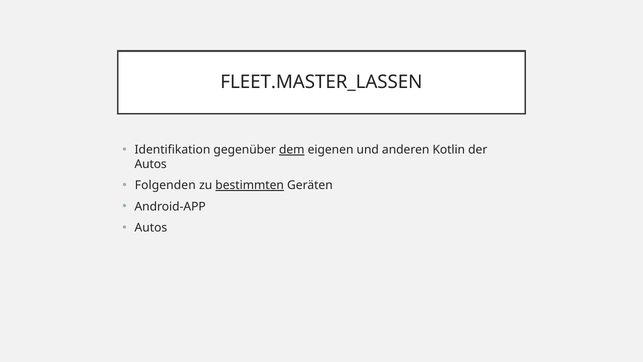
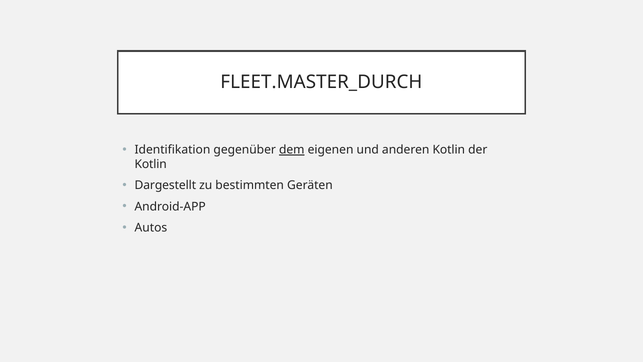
FLEET.MASTER_LASSEN: FLEET.MASTER_LASSEN -> FLEET.MASTER_DURCH
Autos at (151, 164): Autos -> Kotlin
Folgenden: Folgenden -> Dargestellt
bestimmten underline: present -> none
